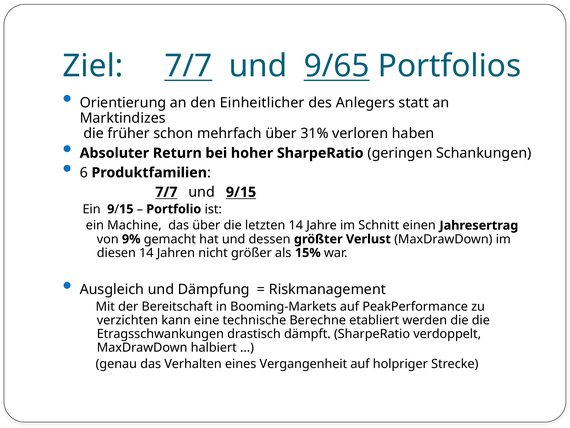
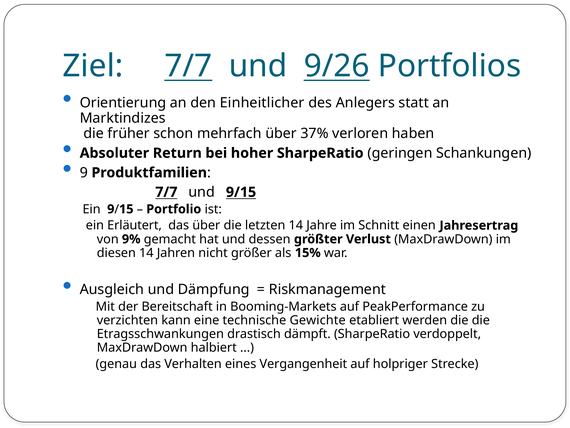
9/65: 9/65 -> 9/26
31%: 31% -> 37%
6: 6 -> 9
Machine: Machine -> Erläutert
Berechne: Berechne -> Gewichte
